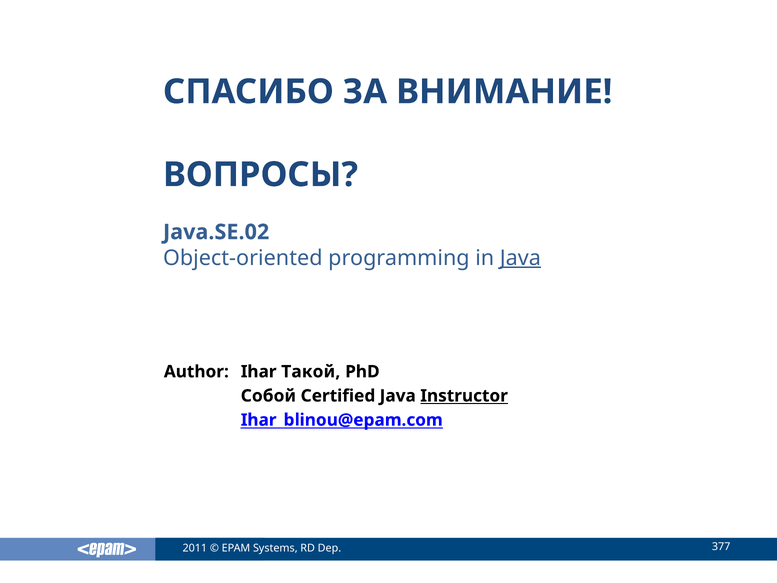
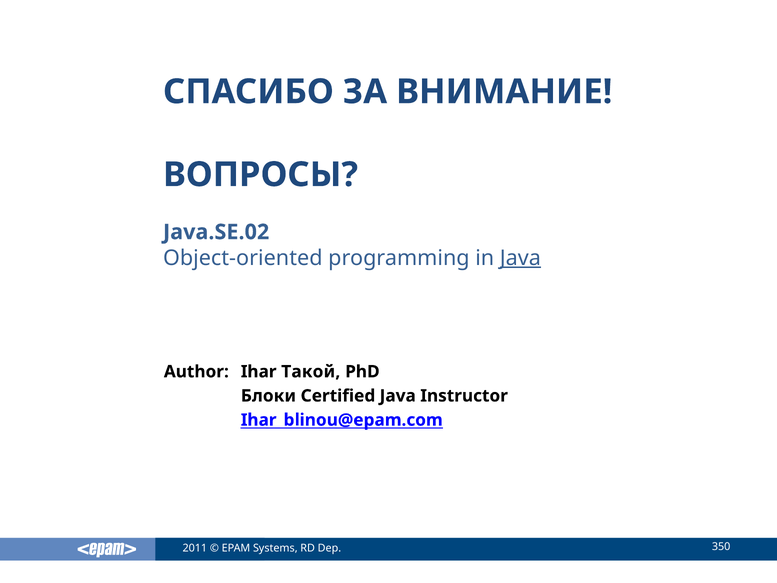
Собой: Собой -> Блоки
Instructor underline: present -> none
377: 377 -> 350
